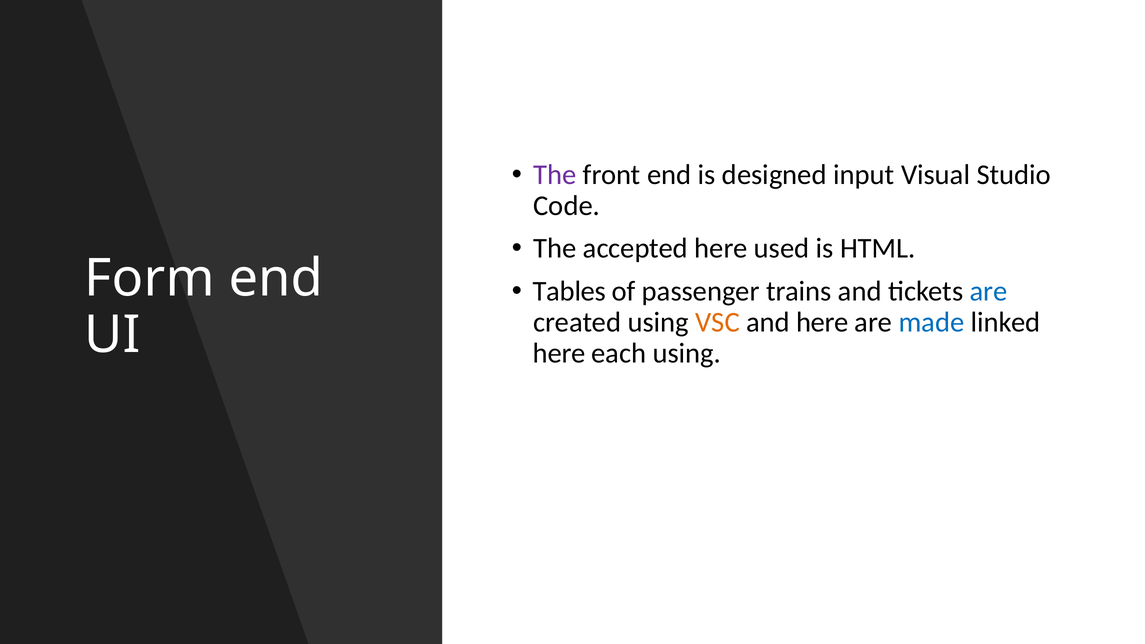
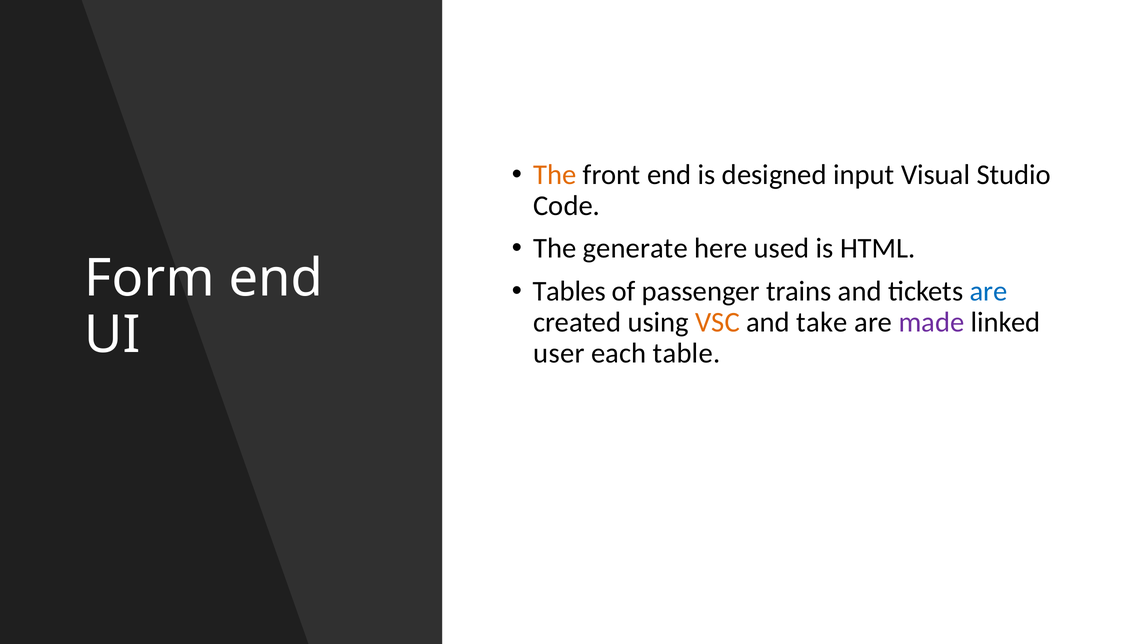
The at (555, 175) colour: purple -> orange
accepted: accepted -> generate
and here: here -> take
made colour: blue -> purple
here at (559, 353): here -> user
each using: using -> table
